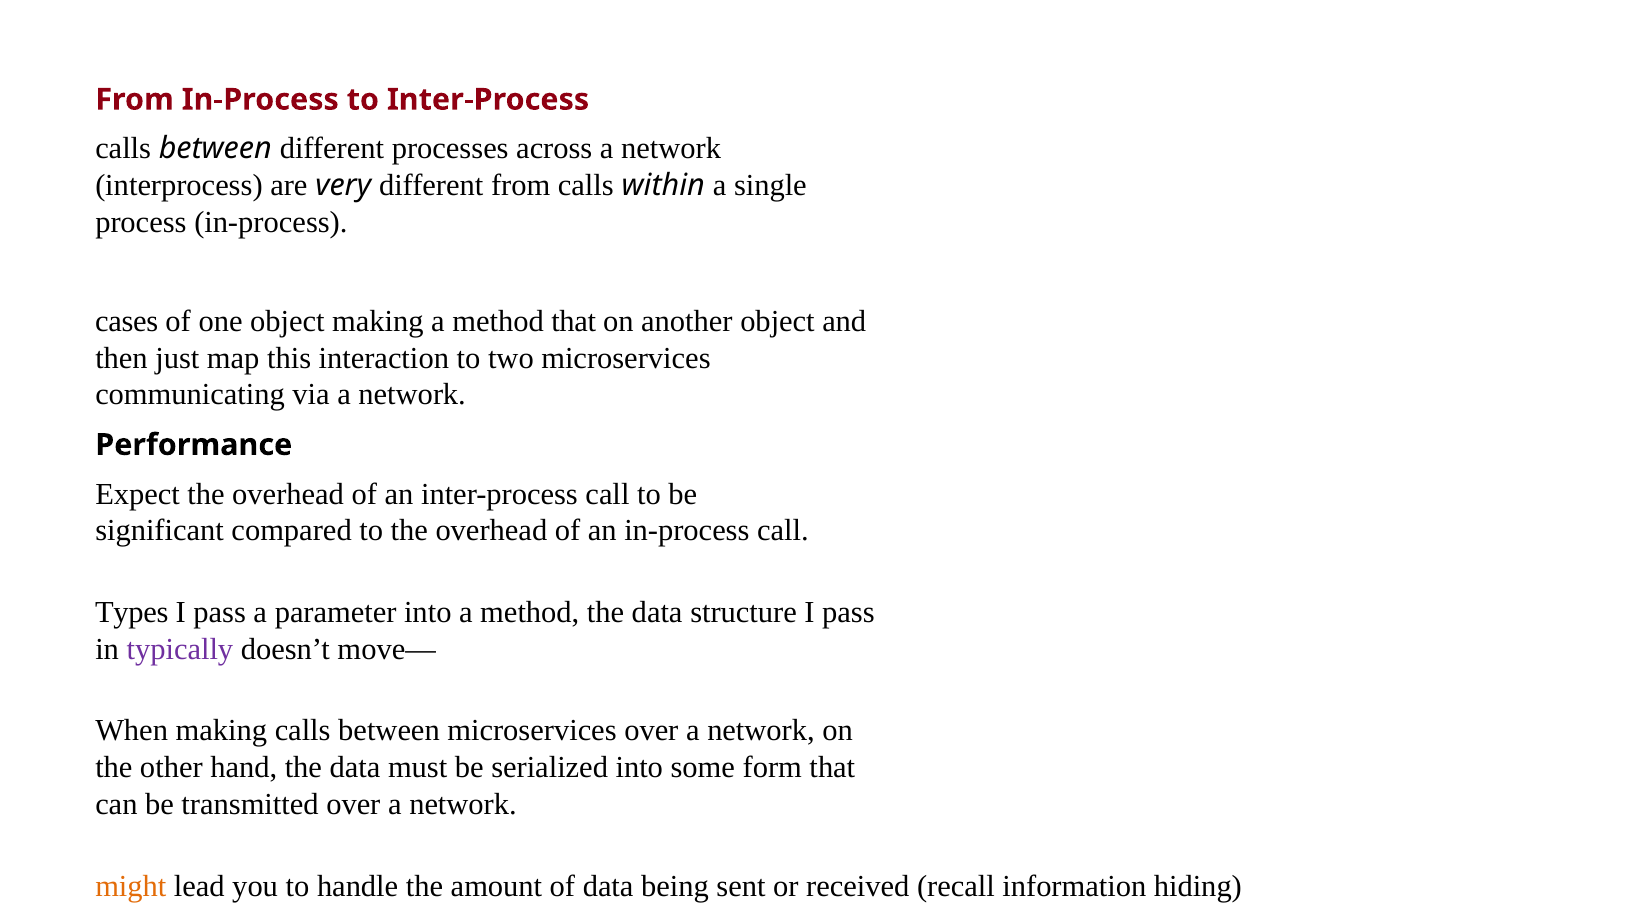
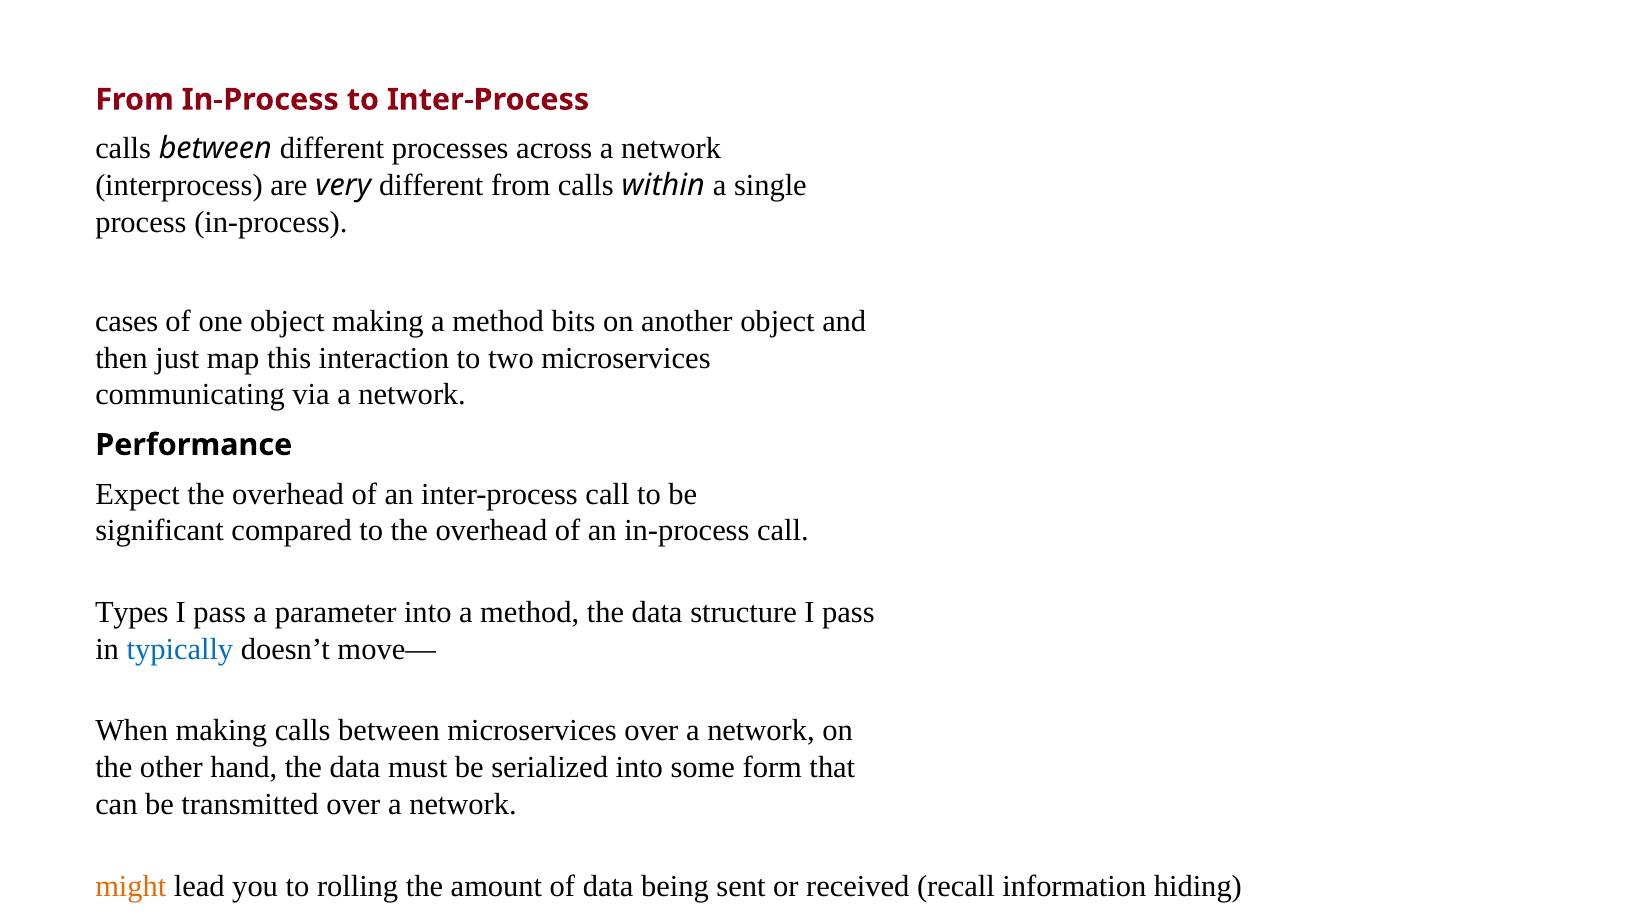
method that: that -> bits
typically colour: purple -> blue
handle: handle -> rolling
